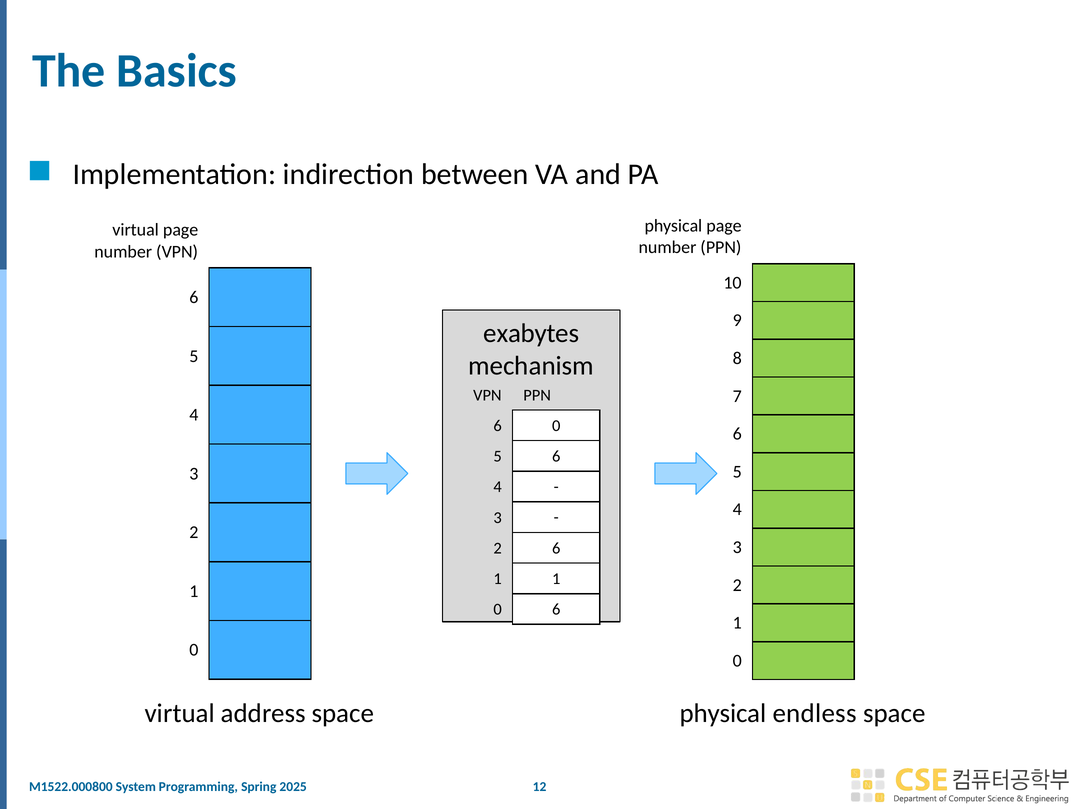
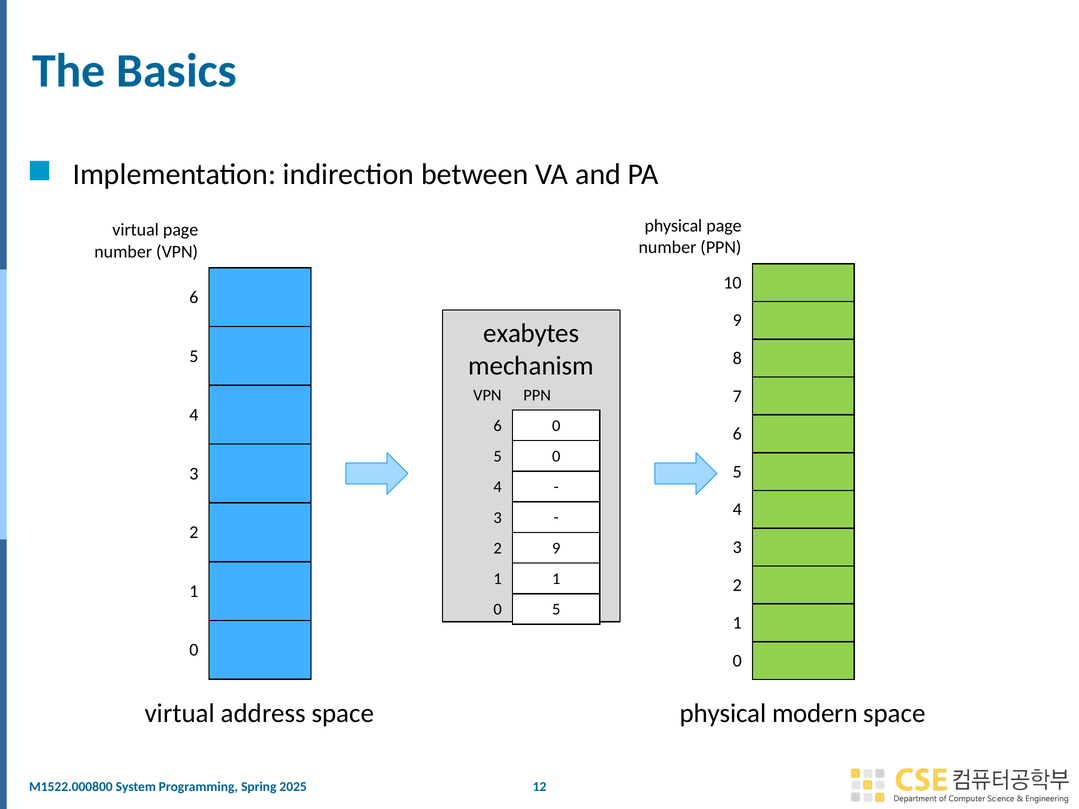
5 6: 6 -> 0
2 6: 6 -> 9
6 at (556, 610): 6 -> 5
endless: endless -> modern
